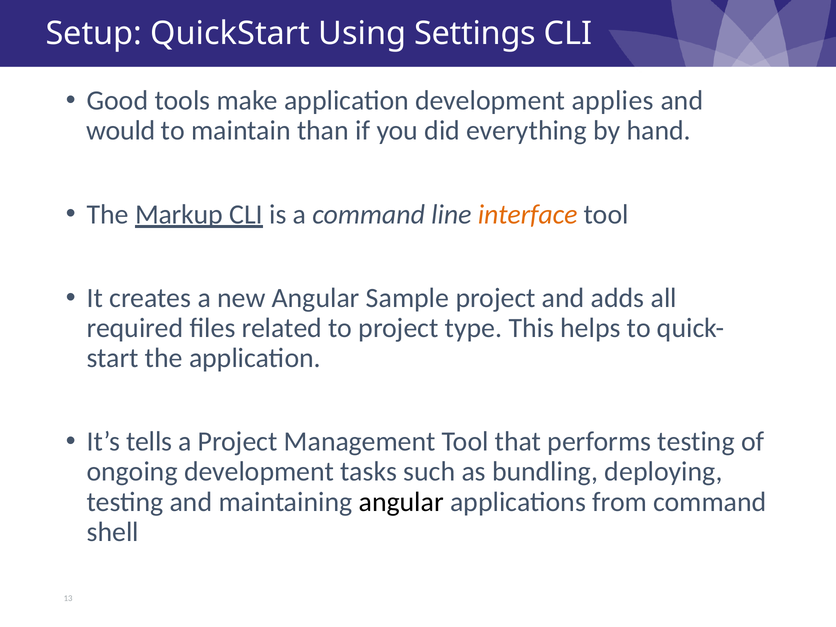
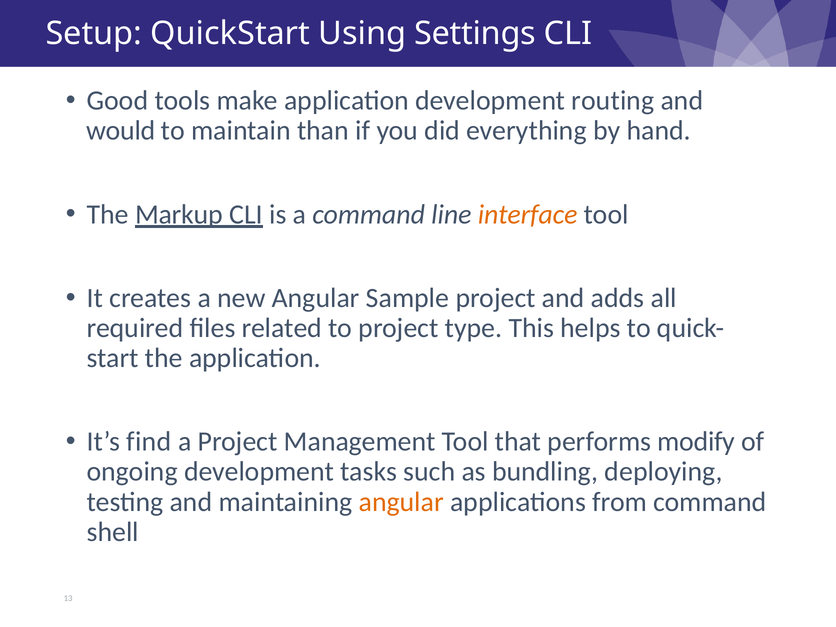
applies: applies -> routing
tells: tells -> find
performs testing: testing -> modify
angular at (401, 502) colour: black -> orange
